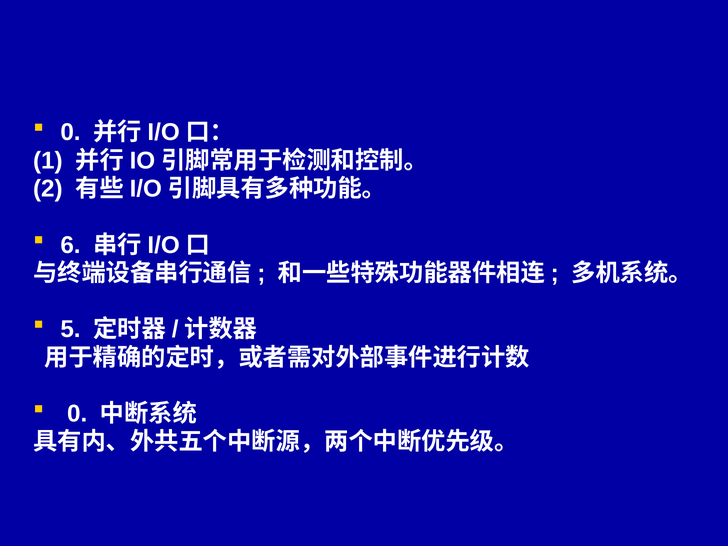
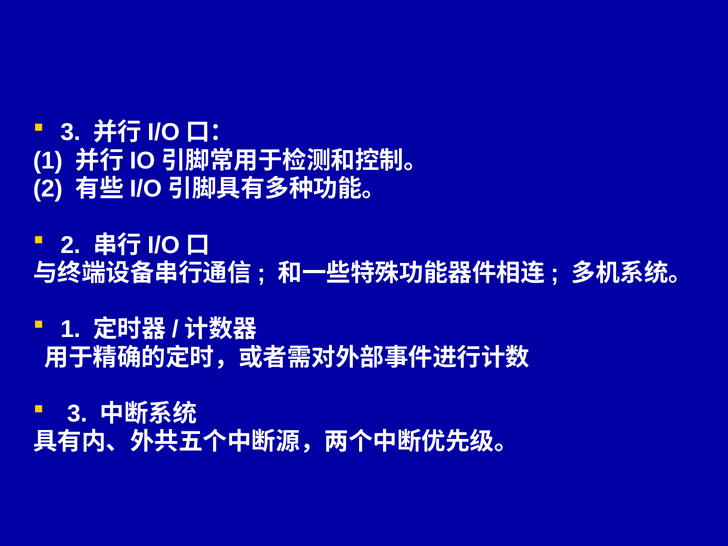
0 at (70, 132): 0 -> 3
6 at (70, 245): 6 -> 2
5 at (70, 329): 5 -> 1
0 at (77, 414): 0 -> 3
